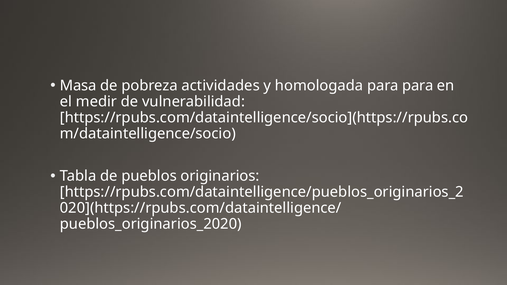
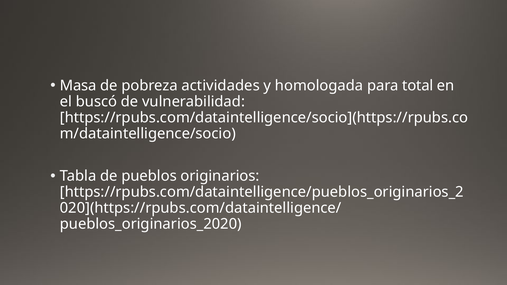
para para: para -> total
medir: medir -> buscó
